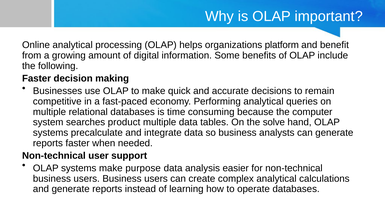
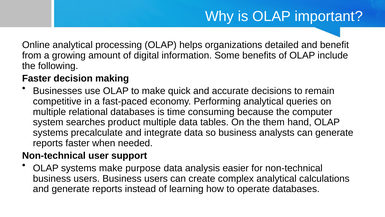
platform: platform -> detailed
solve: solve -> them
